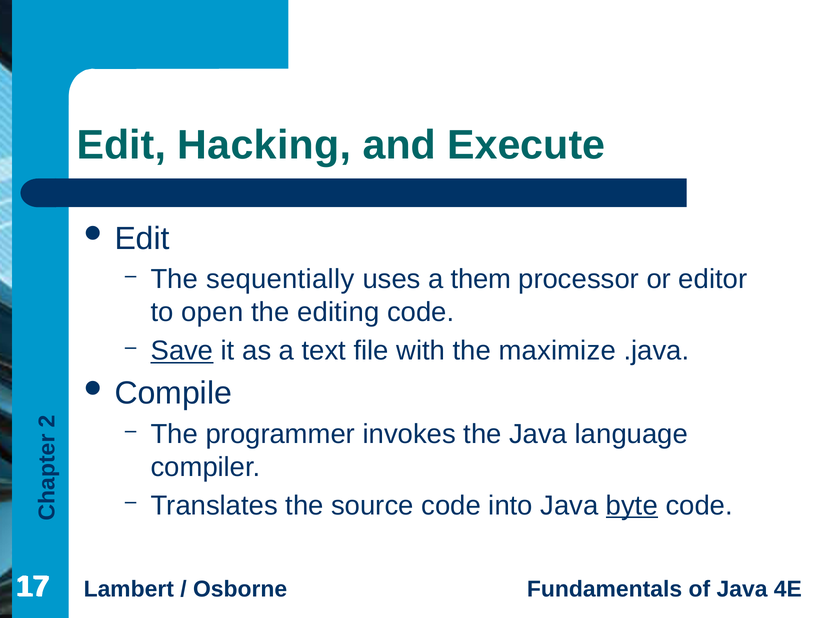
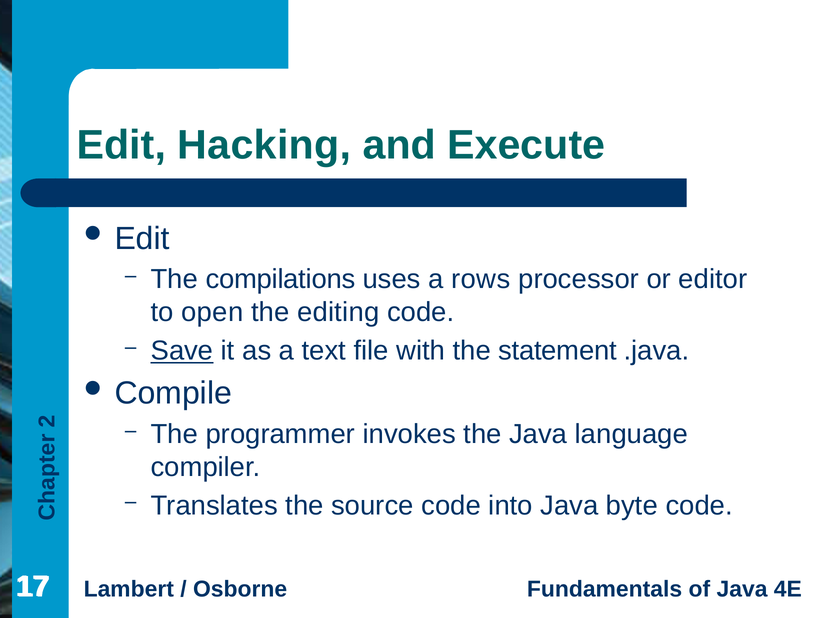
sequentially: sequentially -> compilations
them: them -> rows
maximize: maximize -> statement
byte underline: present -> none
